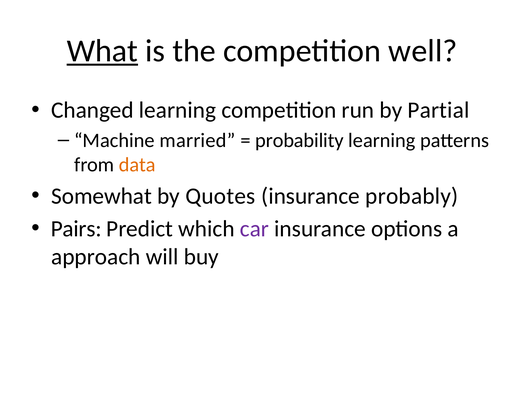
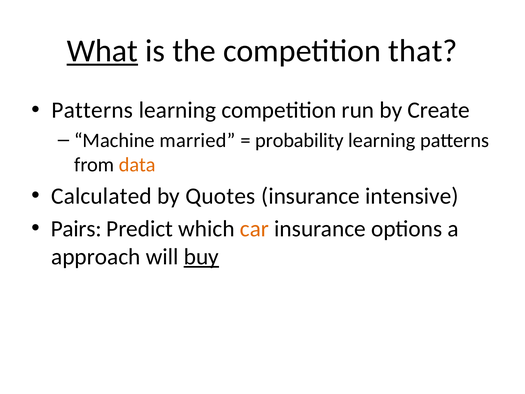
well: well -> that
Changed at (92, 110): Changed -> Patterns
Partial: Partial -> Create
Somewhat: Somewhat -> Calculated
probably: probably -> intensive
car colour: purple -> orange
buy underline: none -> present
